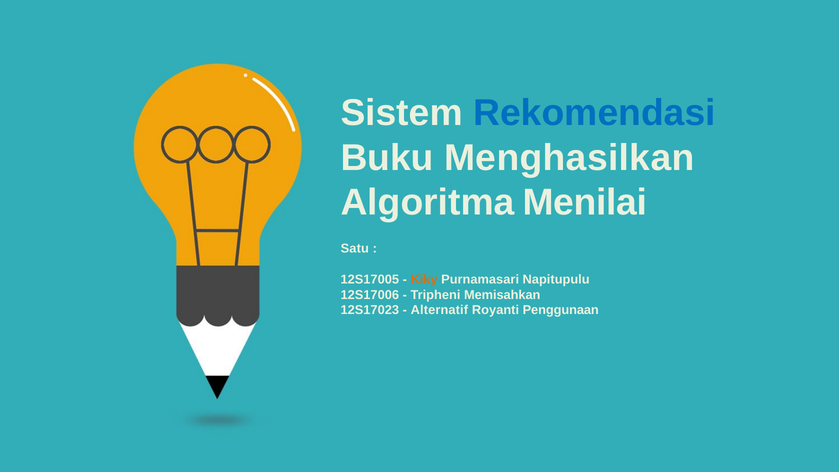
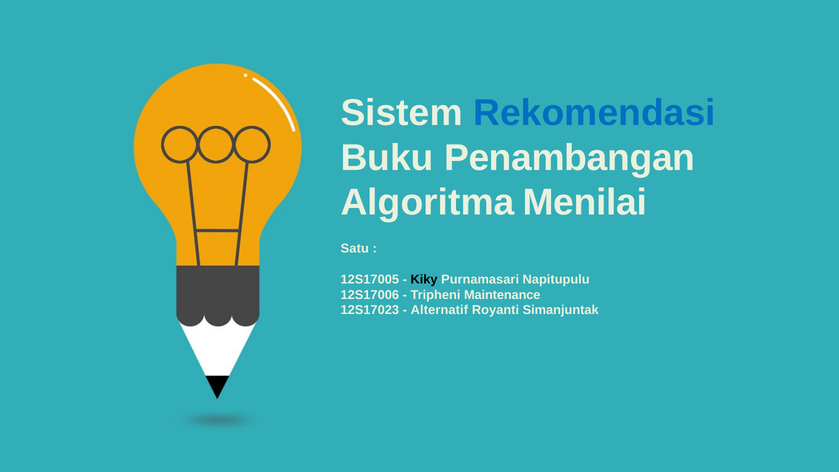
Menghasilkan: Menghasilkan -> Penambangan
Kiky colour: orange -> black
Memisahkan: Memisahkan -> Maintenance
Penggunaan: Penggunaan -> Simanjuntak
